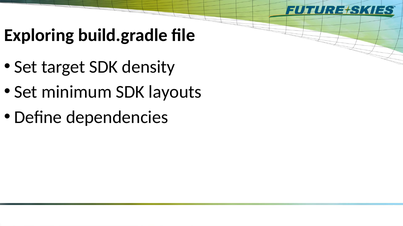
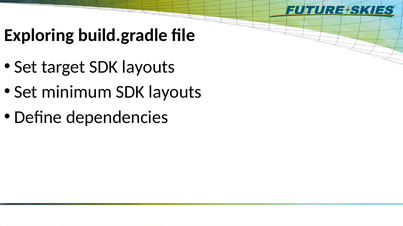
target SDK density: density -> layouts
